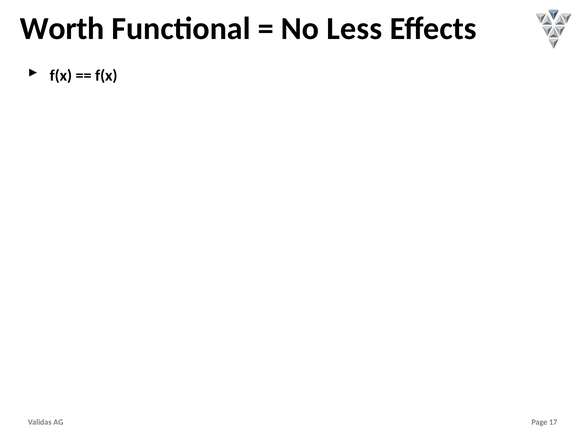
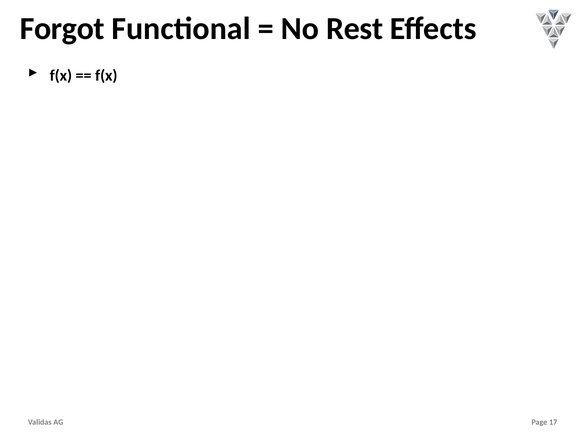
Worth: Worth -> Forgot
Less: Less -> Rest
